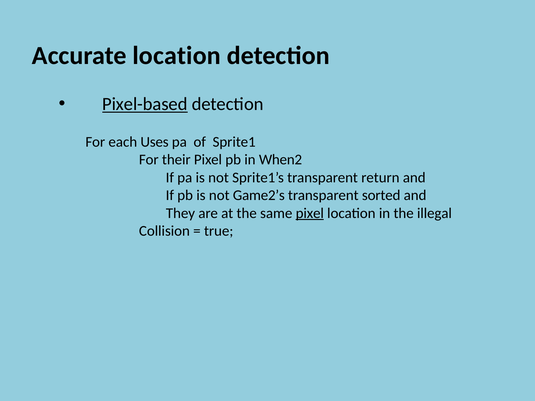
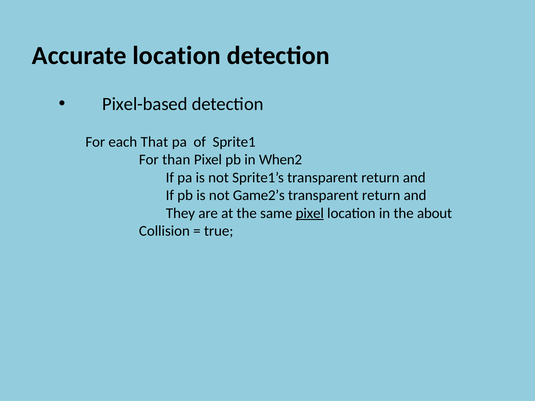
Pixel-based underline: present -> none
Uses: Uses -> That
their: their -> than
sorted at (381, 195): sorted -> return
illegal: illegal -> about
